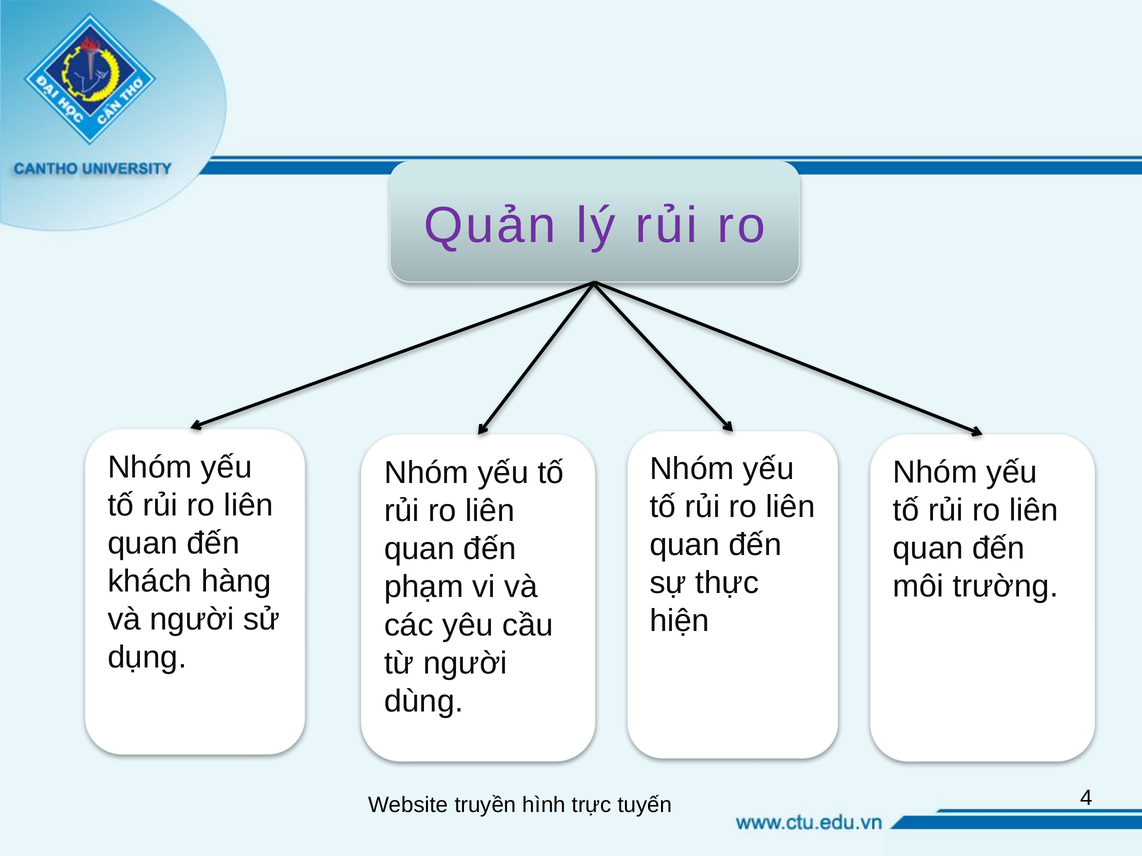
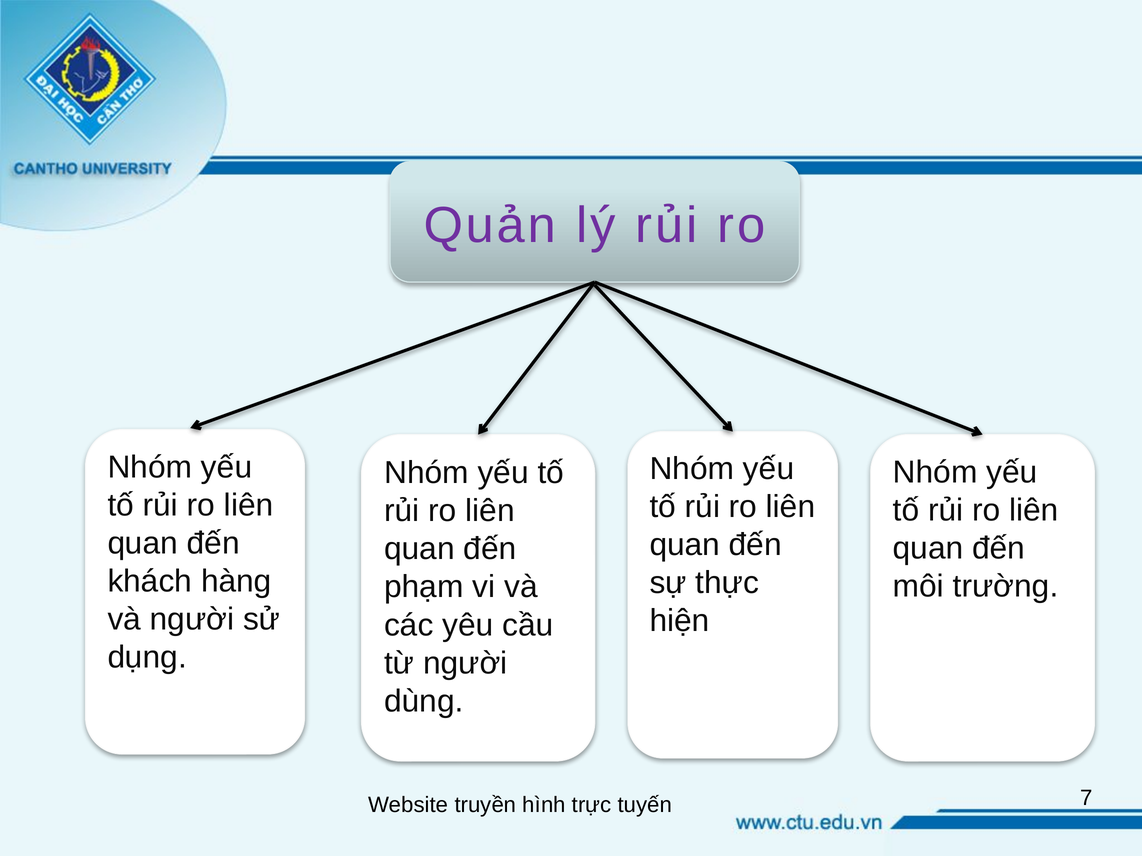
4: 4 -> 7
